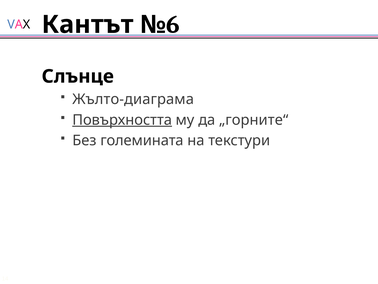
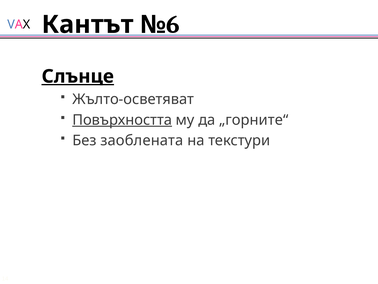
Слънце underline: none -> present
Жълто-диаграма: Жълто-диаграма -> Жълто-осветяват
големината: големината -> заоблената
